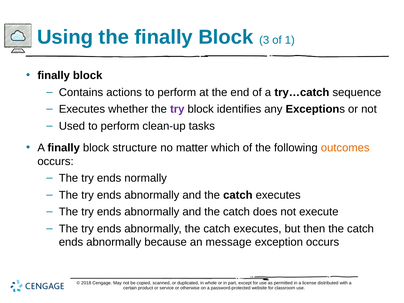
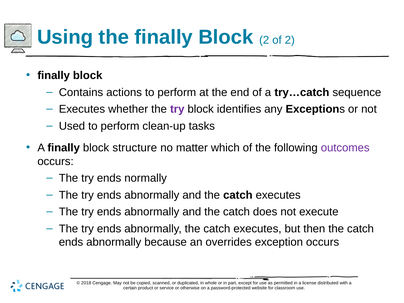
Block 3: 3 -> 2
of 1: 1 -> 2
outcomes colour: orange -> purple
message: message -> overrides
